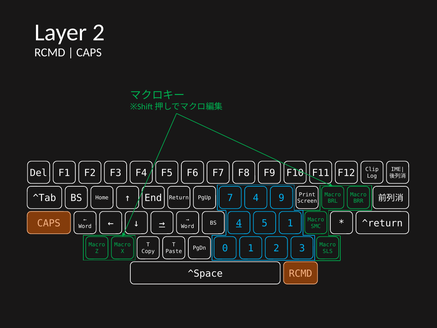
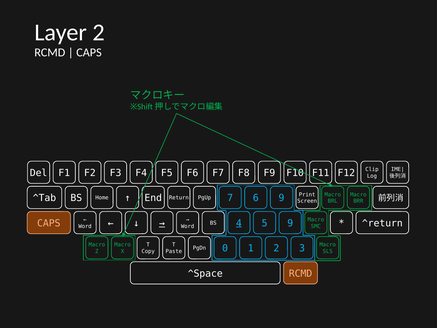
7 4: 4 -> 6
5 1: 1 -> 9
